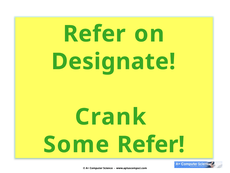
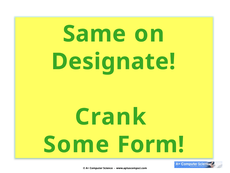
Refer at (94, 34): Refer -> Same
Some Refer: Refer -> Form
